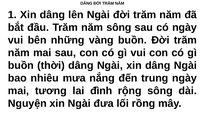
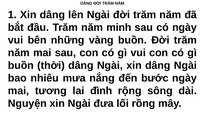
năm sông: sông -> minh
trung: trung -> bước
